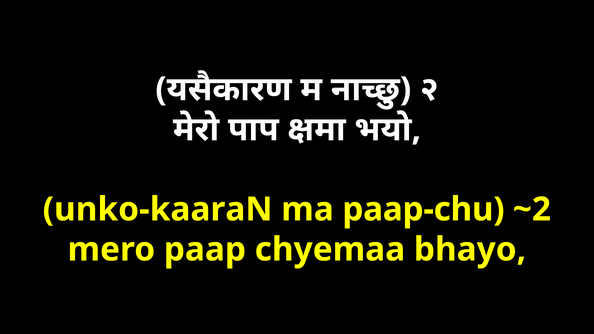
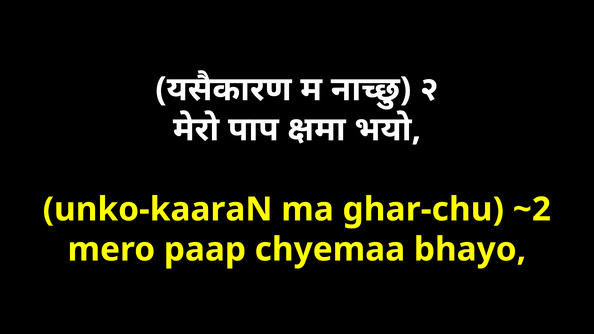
paap-chu: paap-chu -> ghar-chu
